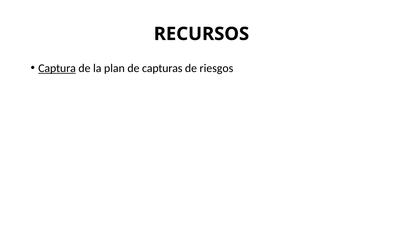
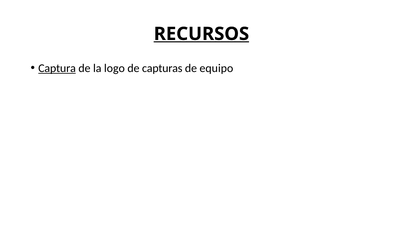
RECURSOS underline: none -> present
plan: plan -> logo
riesgos: riesgos -> equipo
